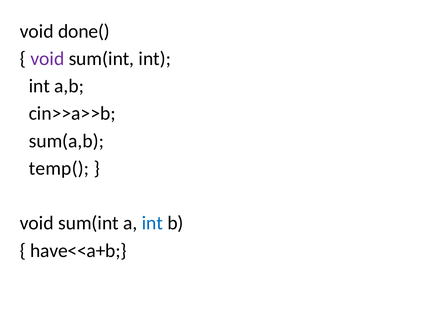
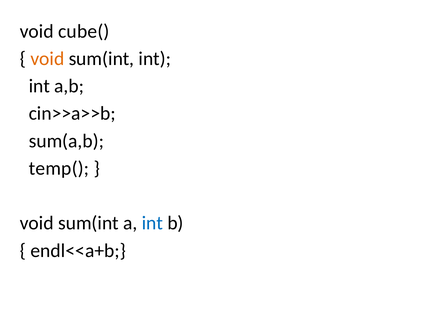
done(: done( -> cube(
void at (47, 59) colour: purple -> orange
have<<a+b: have<<a+b -> endl<<a+b
